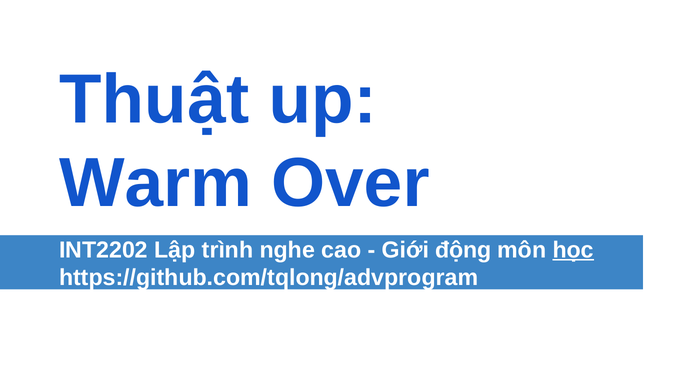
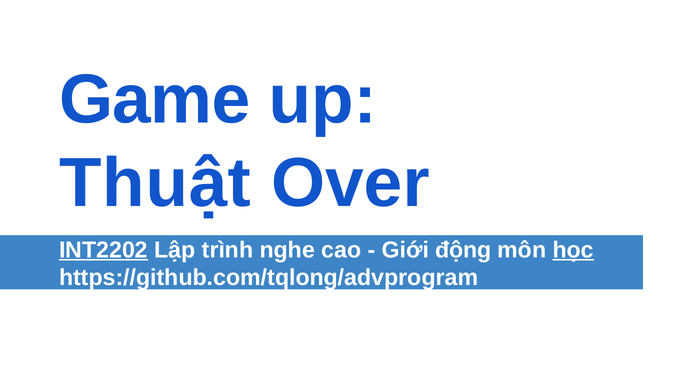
Thuật: Thuật -> Game
Warm: Warm -> Thuật
INT2202 underline: none -> present
